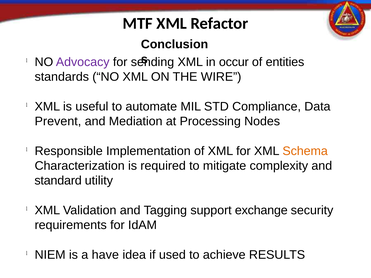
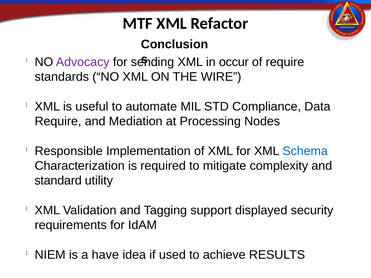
of entities: entities -> require
Prevent at (58, 121): Prevent -> Require
Schema colour: orange -> blue
exchange: exchange -> displayed
